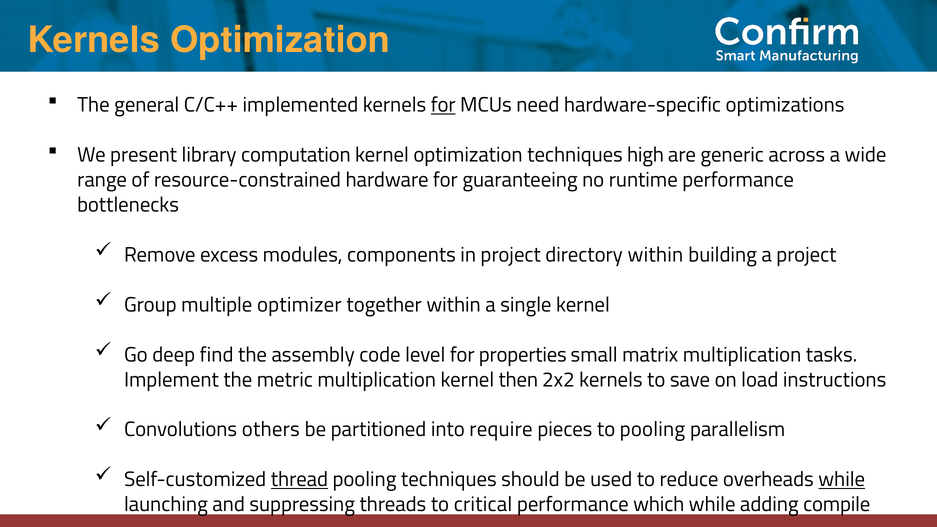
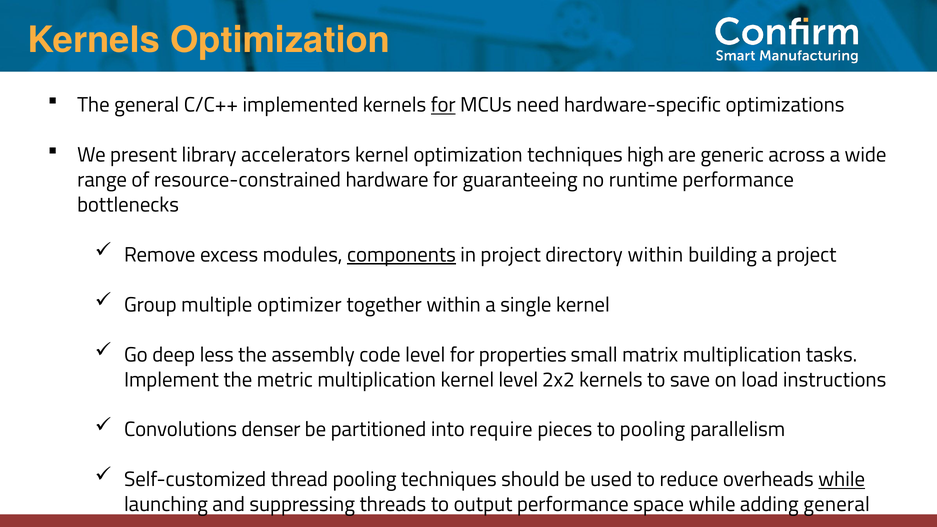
computation: computation -> accelerators
components underline: none -> present
find: find -> less
kernel then: then -> level
others: others -> denser
thread underline: present -> none
critical: critical -> output
which: which -> space
adding compile: compile -> general
